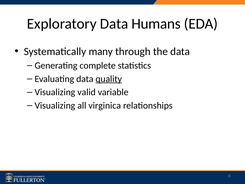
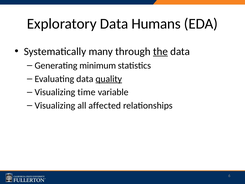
the underline: none -> present
complete: complete -> minimum
valid: valid -> time
virginica: virginica -> affected
